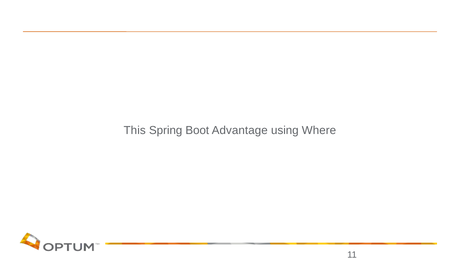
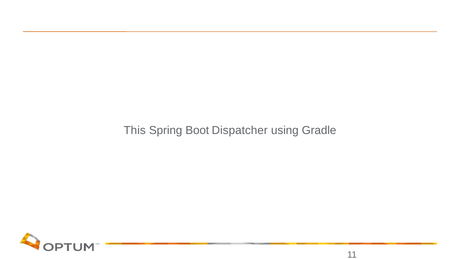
Advantage: Advantage -> Dispatcher
Where: Where -> Gradle
